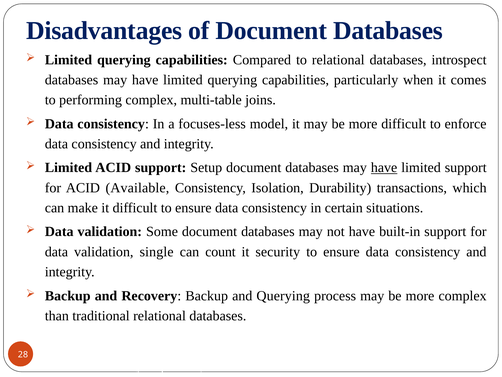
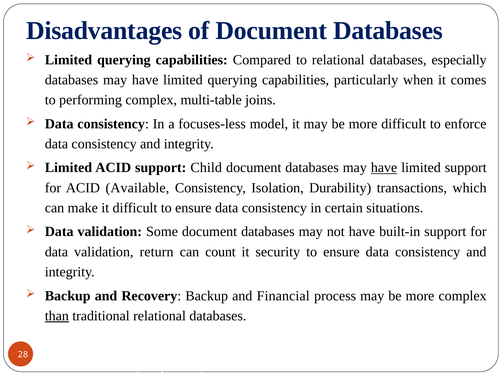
introspect: introspect -> especially
Setup: Setup -> Child
single: single -> return
and Querying: Querying -> Financial
than underline: none -> present
